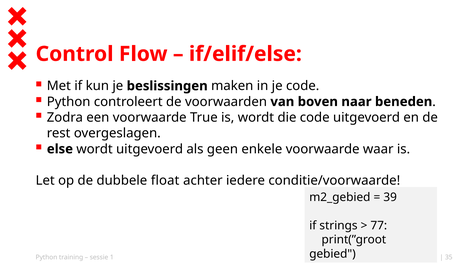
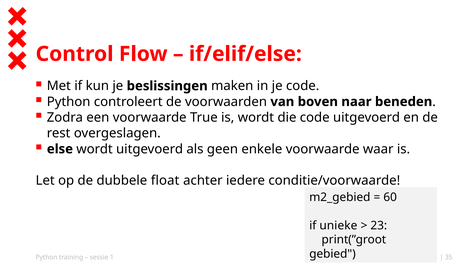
39: 39 -> 60
strings: strings -> unieke
77: 77 -> 23
